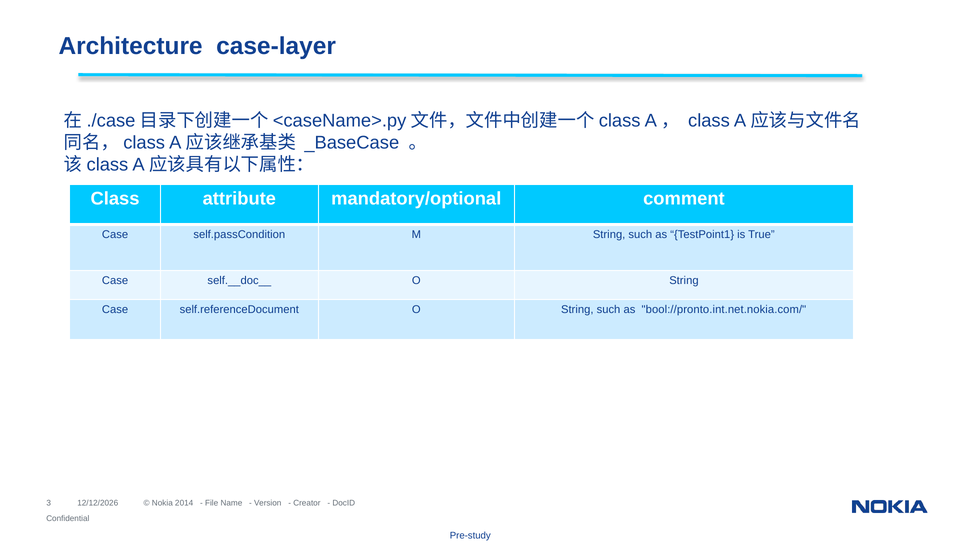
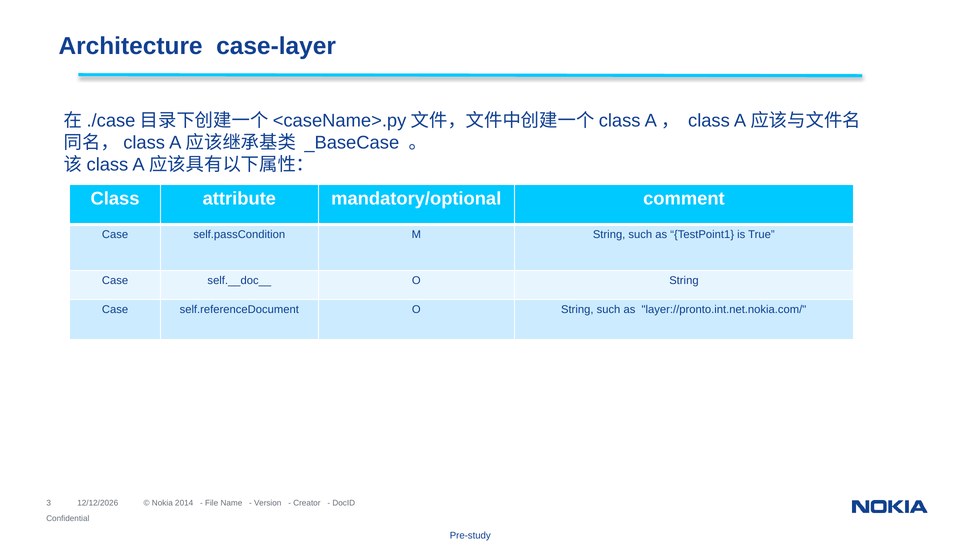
bool://pronto.int.net.nokia.com/: bool://pronto.int.net.nokia.com/ -> layer://pronto.int.net.nokia.com/
